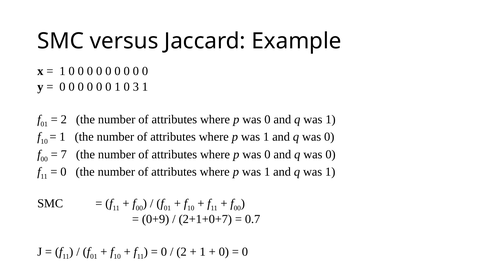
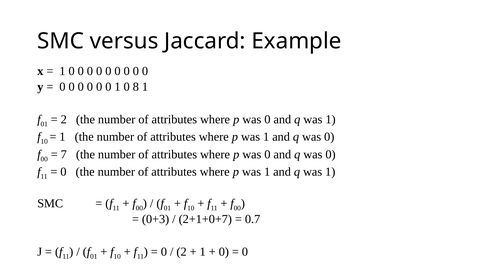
3: 3 -> 8
0+9: 0+9 -> 0+3
